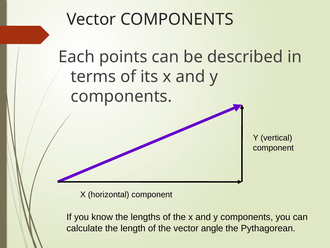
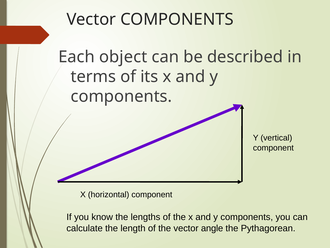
points: points -> object
